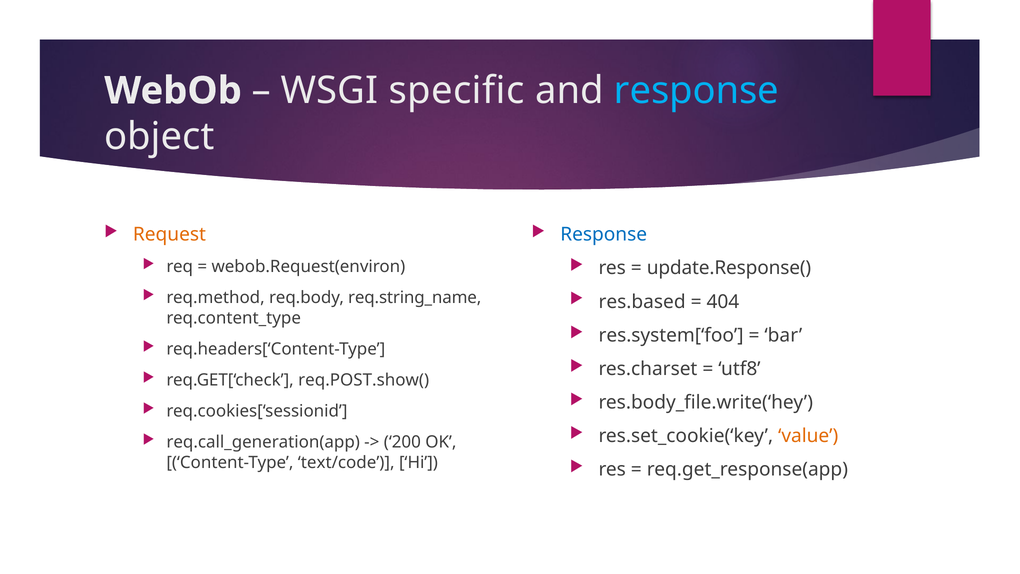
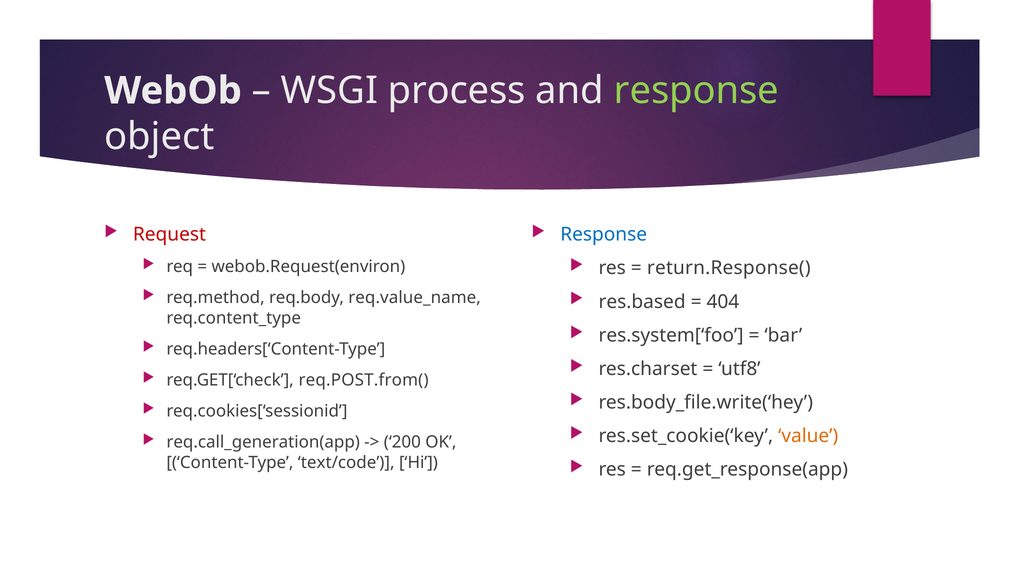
specific: specific -> process
response at (696, 91) colour: light blue -> light green
Request colour: orange -> red
update.Response(: update.Response( -> return.Response(
req.string_name: req.string_name -> req.value_name
req.POST.show(: req.POST.show( -> req.POST.from(
